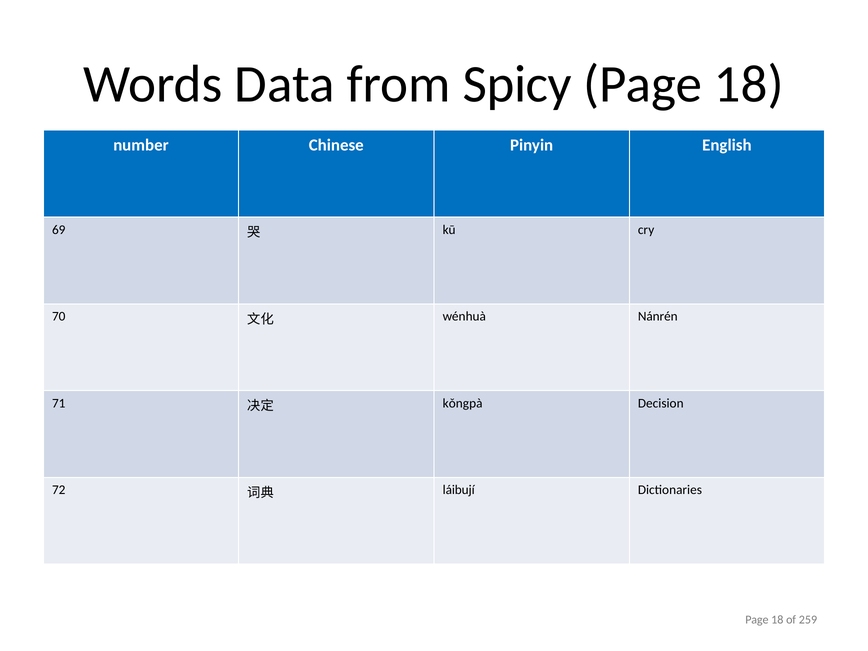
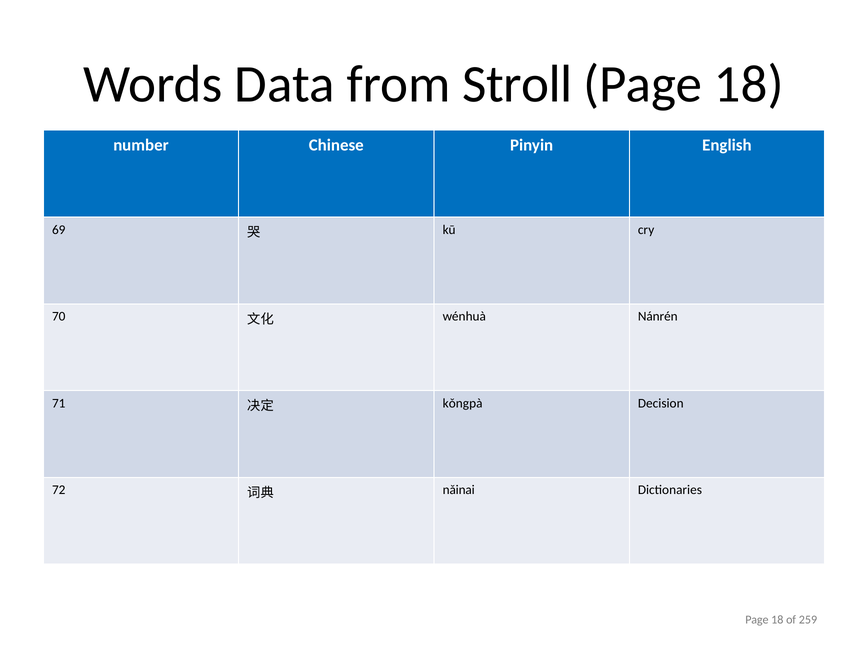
Spicy: Spicy -> Stroll
láibují: láibují -> nǎinai
